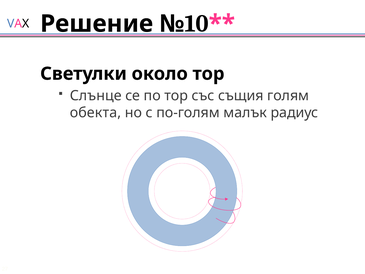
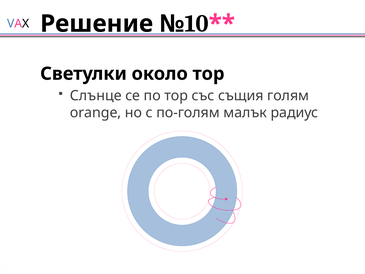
обекта: обекта -> orange
